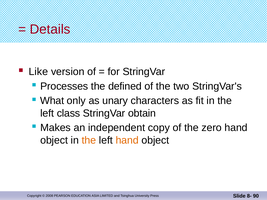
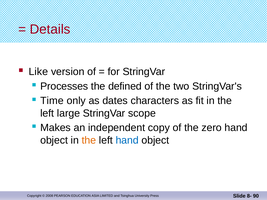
What: What -> Time
unary: unary -> dates
class: class -> large
obtain: obtain -> scope
hand at (127, 140) colour: orange -> blue
